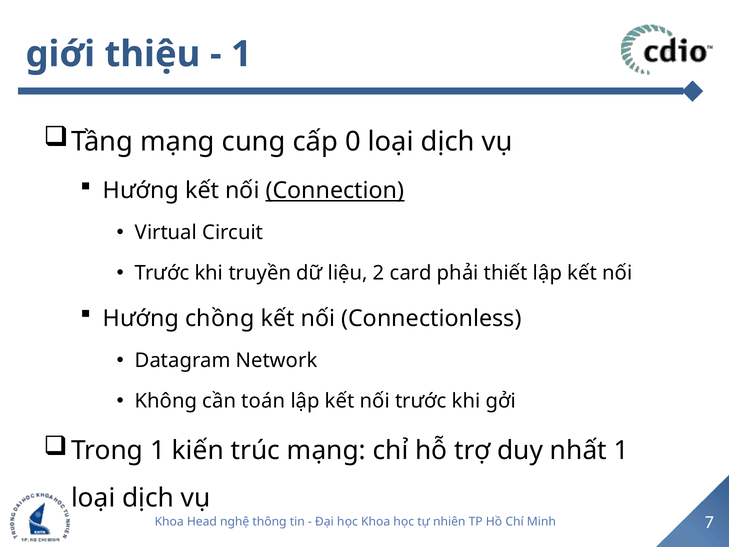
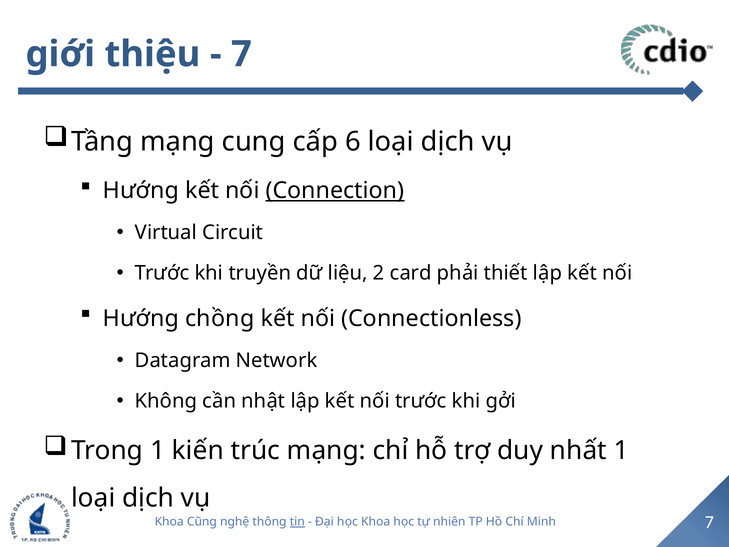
1 at (241, 54): 1 -> 7
0: 0 -> 6
toán: toán -> nhật
Head: Head -> Cũng
tin underline: none -> present
